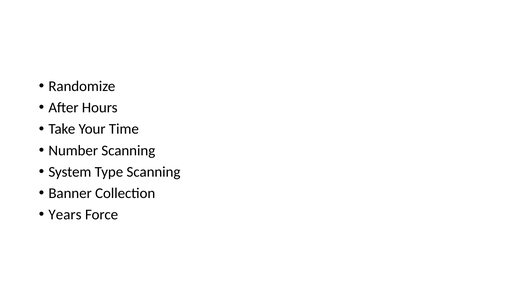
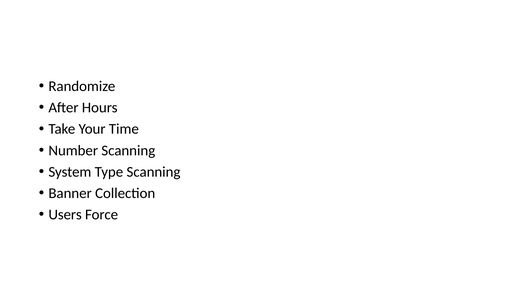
Years: Years -> Users
